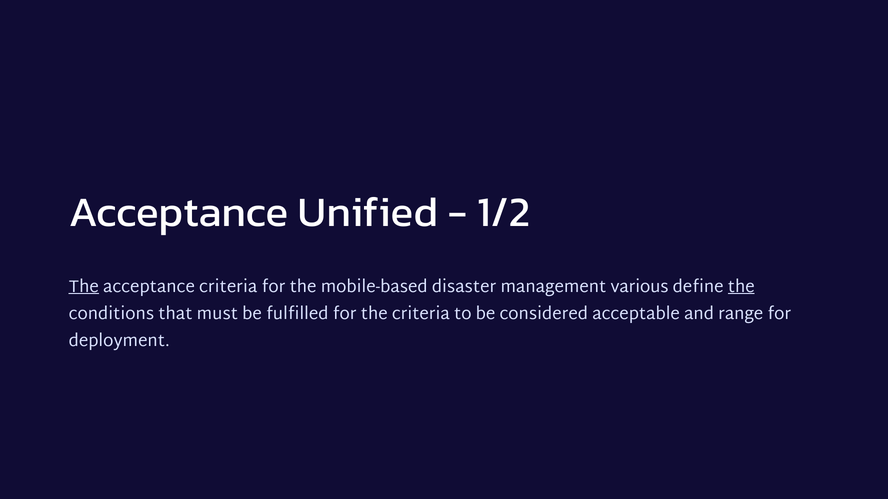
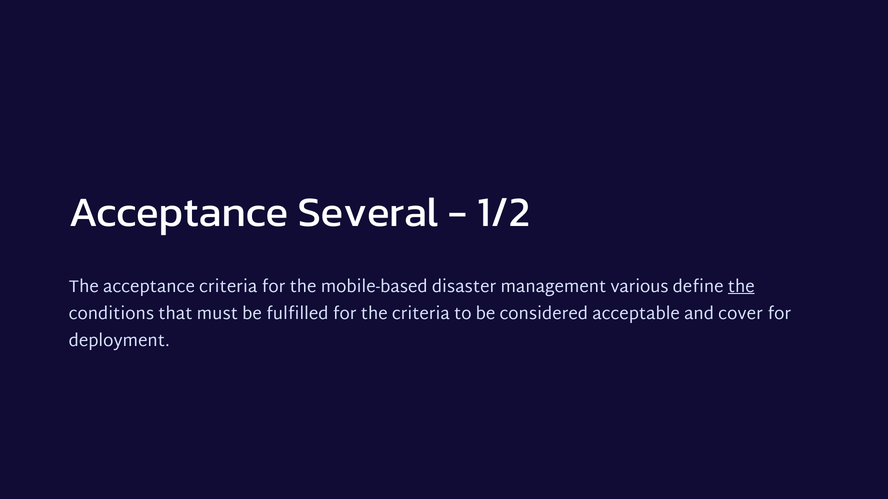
Unified: Unified -> Several
The at (84, 287) underline: present -> none
range: range -> cover
